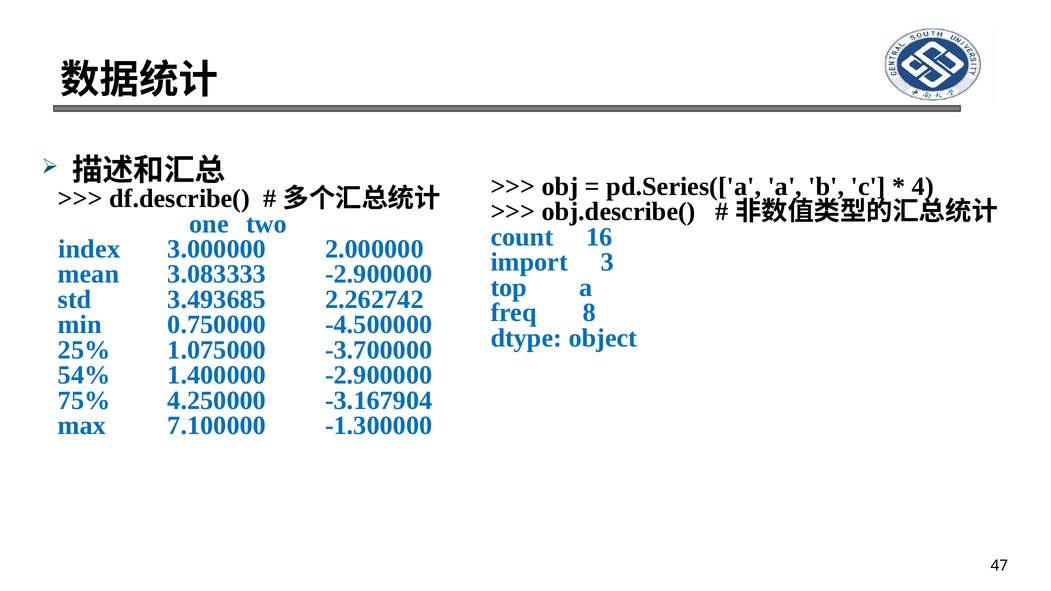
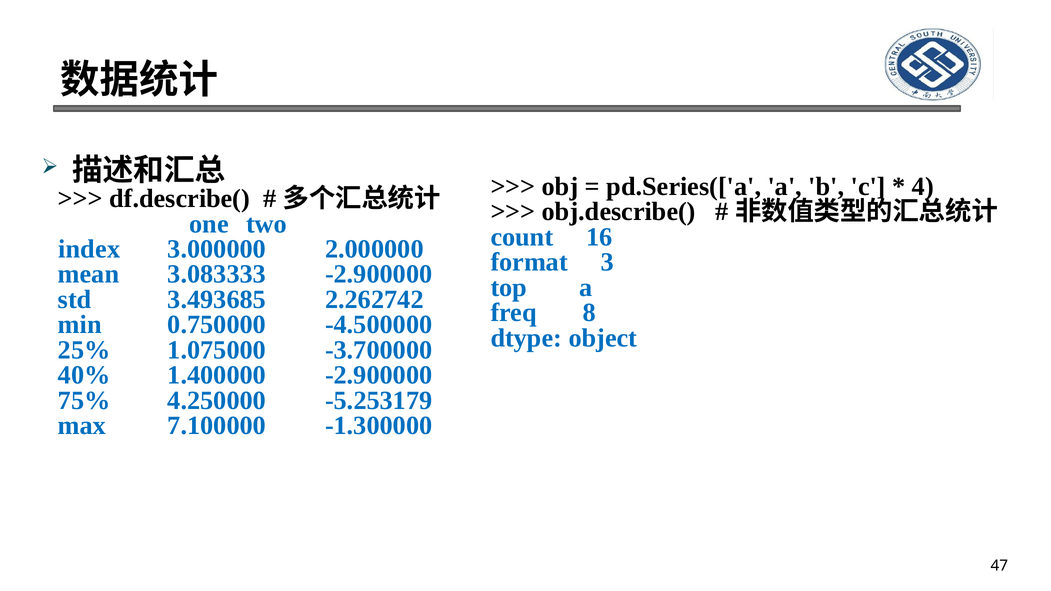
import: import -> format
54%: 54% -> 40%
-3.167904: -3.167904 -> -5.253179
